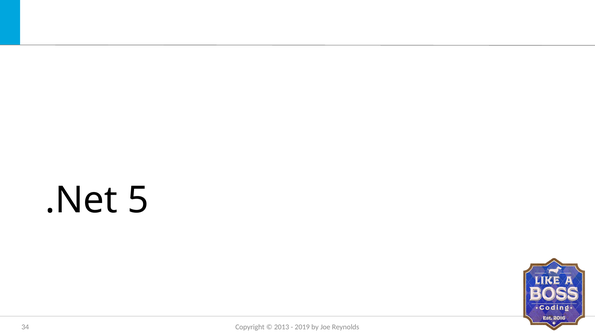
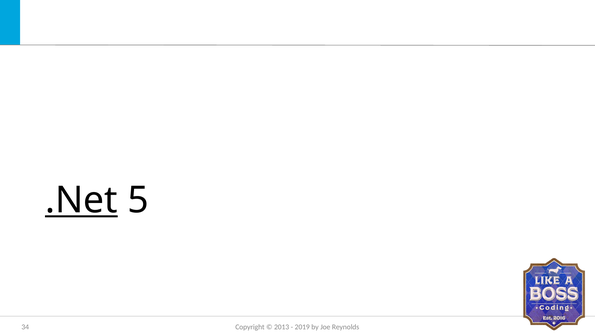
.Net underline: none -> present
